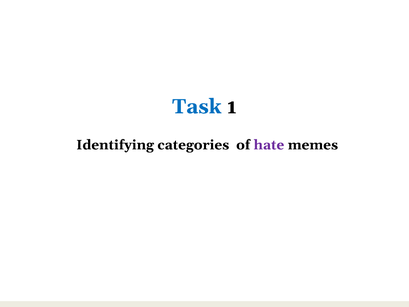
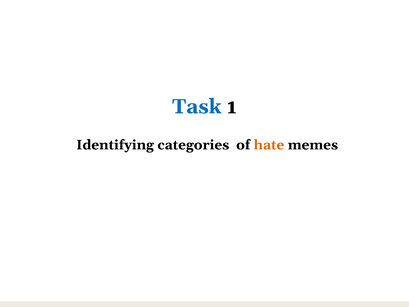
hate colour: purple -> orange
